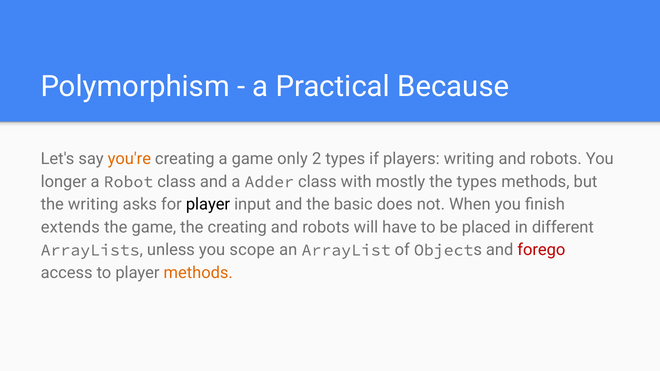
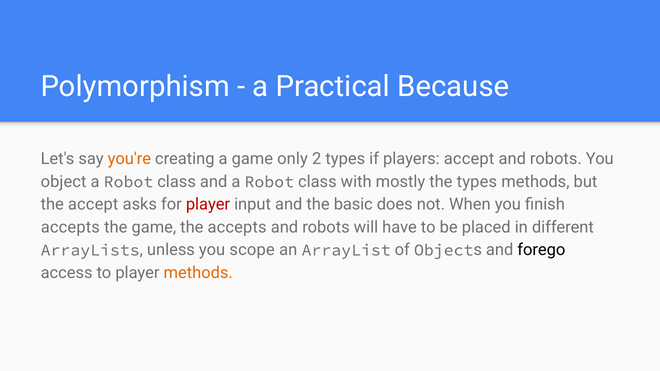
players writing: writing -> accept
longer at (64, 182): longer -> object
and a Adder: Adder -> Robot
the writing: writing -> accept
player at (208, 205) colour: black -> red
extends at (70, 227): extends -> accepts
the creating: creating -> accepts
forego colour: red -> black
